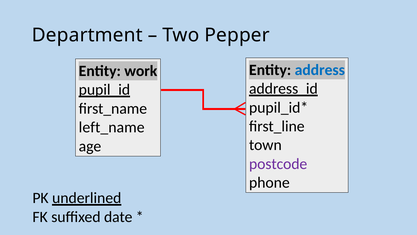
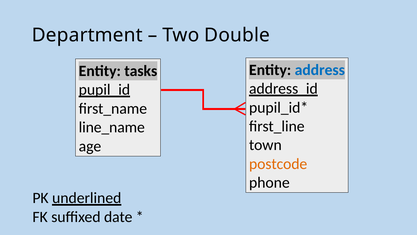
Pepper: Pepper -> Double
work: work -> tasks
left_name: left_name -> line_name
postcode colour: purple -> orange
